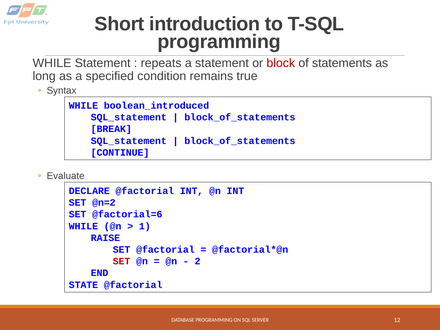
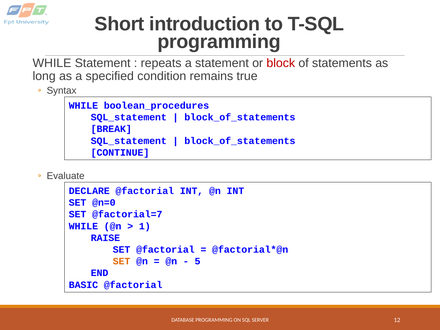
boolean_introduced: boolean_introduced -> boolean_procedures
@n=2: @n=2 -> @n=0
@factorial=6: @factorial=6 -> @factorial=7
SET at (122, 261) colour: red -> orange
2: 2 -> 5
STATE: STATE -> BASIC
